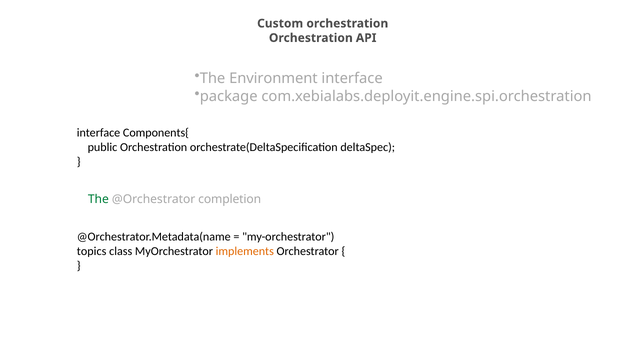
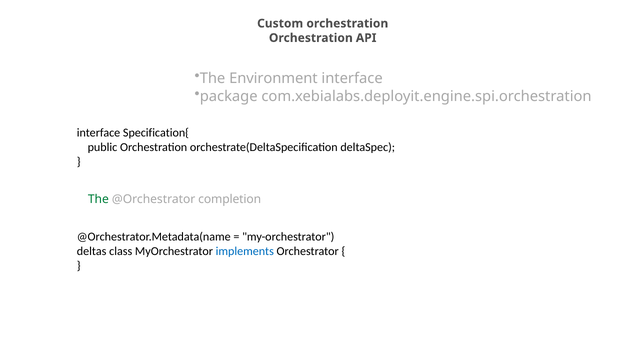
Components{: Components{ -> Specification{
topics: topics -> deltas
implements colour: orange -> blue
